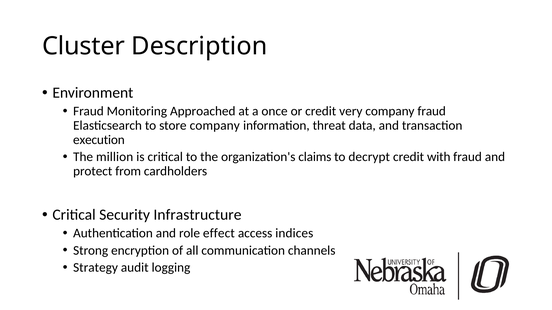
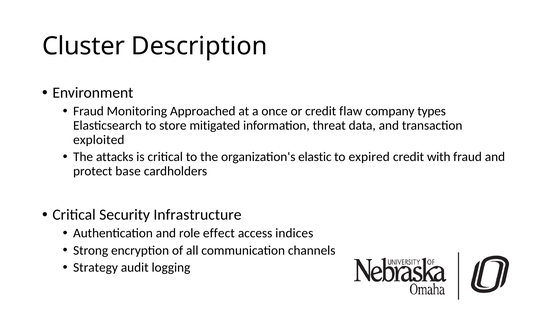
very: very -> flaw
company fraud: fraud -> types
store company: company -> mitigated
execution: execution -> exploited
million: million -> attacks
claims: claims -> elastic
decrypt: decrypt -> expired
from: from -> base
